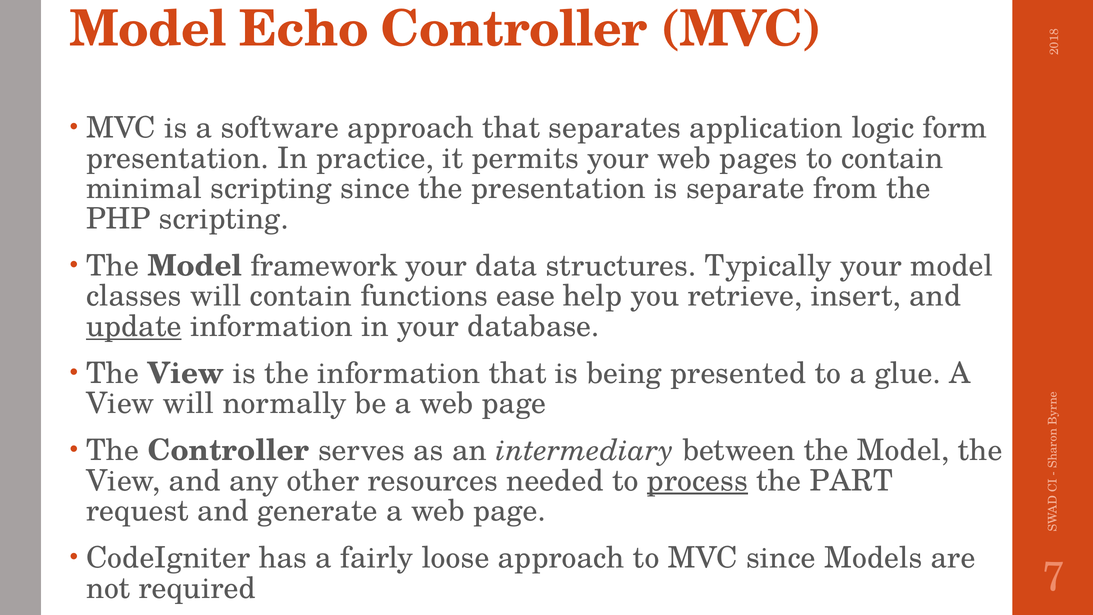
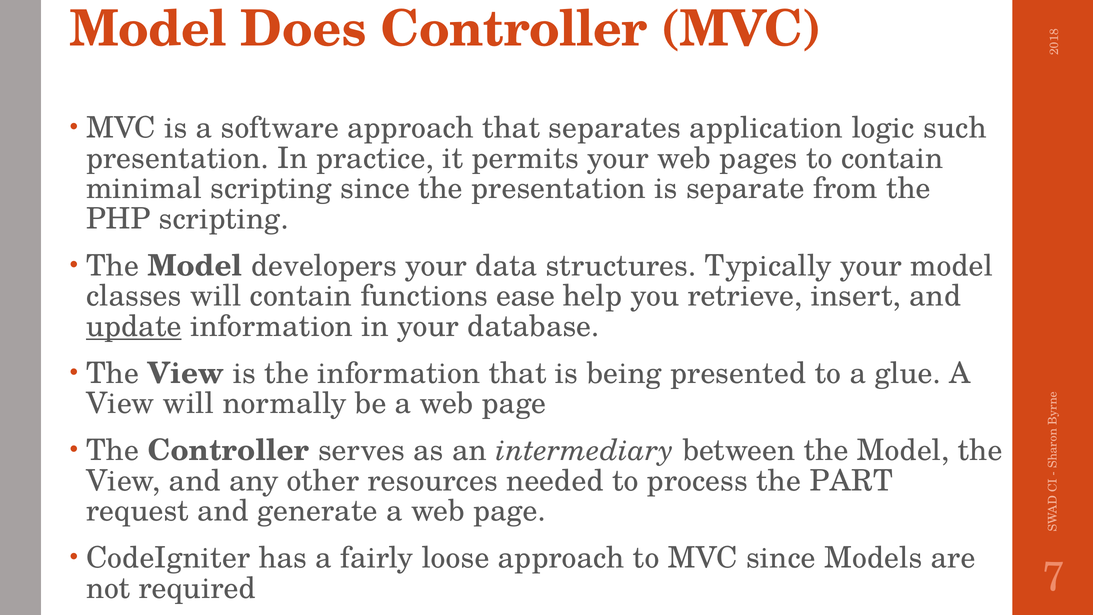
Echo: Echo -> Does
form: form -> such
framework: framework -> developers
process underline: present -> none
